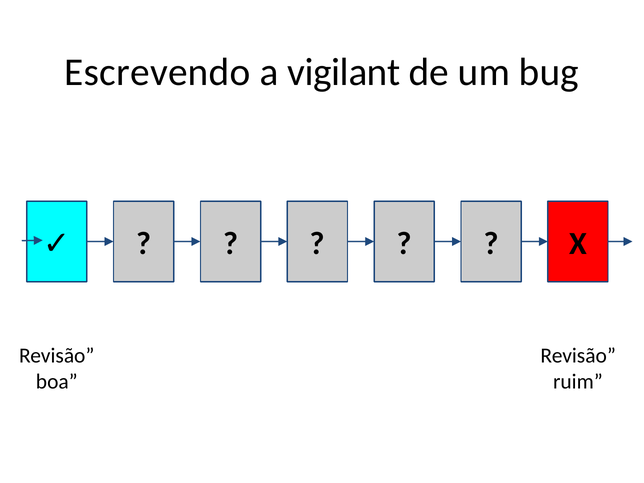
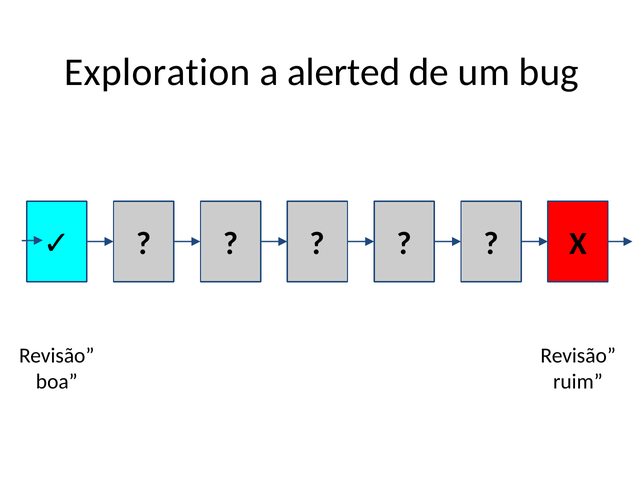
Escrevendo: Escrevendo -> Exploration
vigilant: vigilant -> alerted
